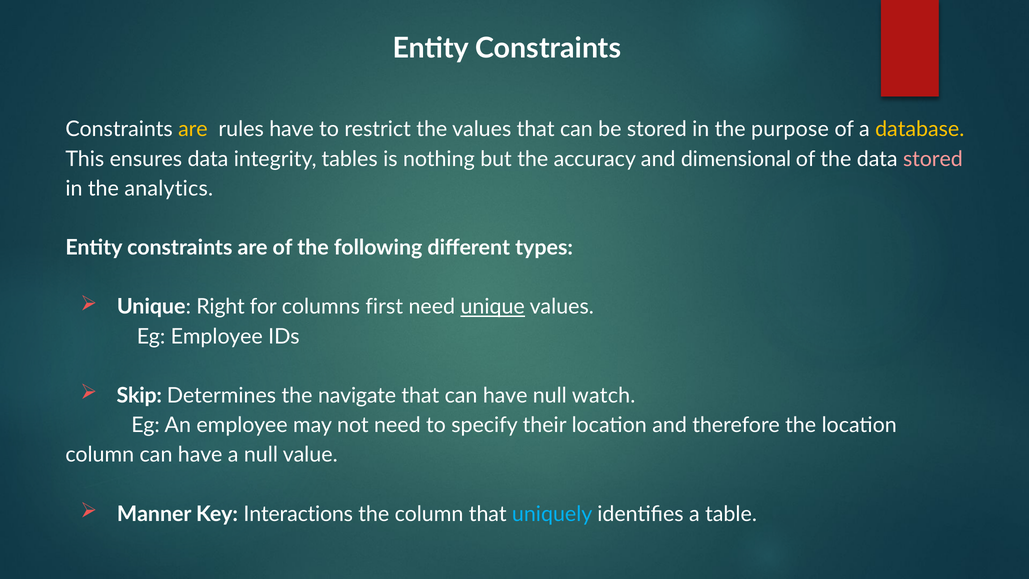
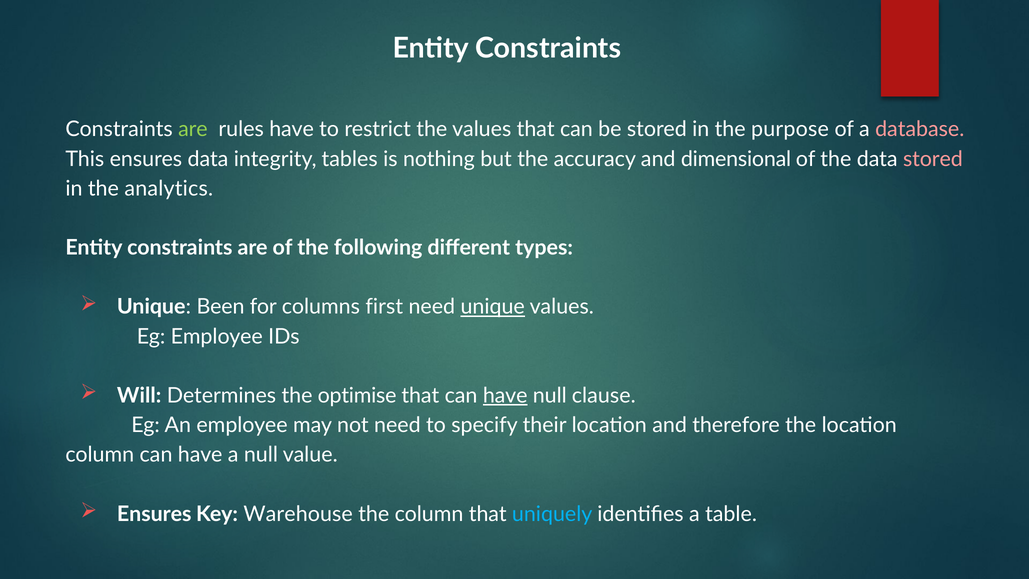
are at (193, 129) colour: yellow -> light green
database colour: yellow -> pink
Right: Right -> Been
Skip: Skip -> Will
navigate: navigate -> optimise
have at (505, 396) underline: none -> present
watch: watch -> clause
Manner at (154, 514): Manner -> Ensures
Interactions: Interactions -> Warehouse
